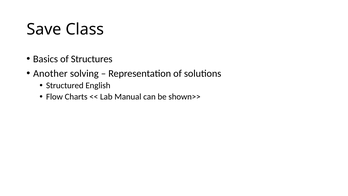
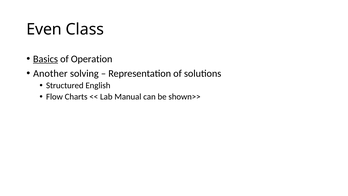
Save: Save -> Even
Basics underline: none -> present
Structures: Structures -> Operation
